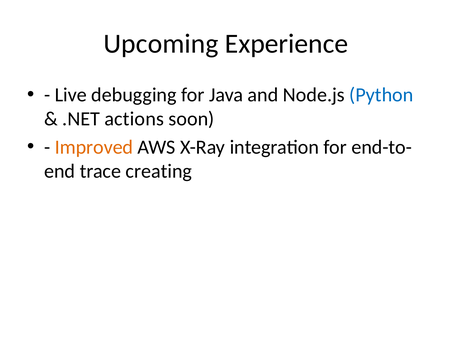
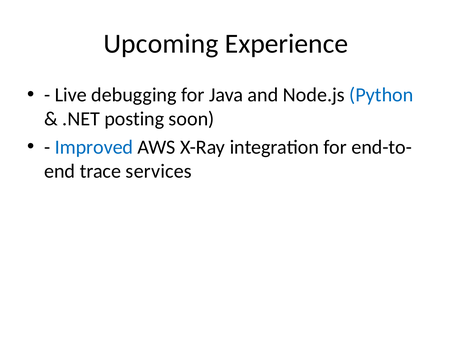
actions: actions -> posting
Improved colour: orange -> blue
creating: creating -> services
